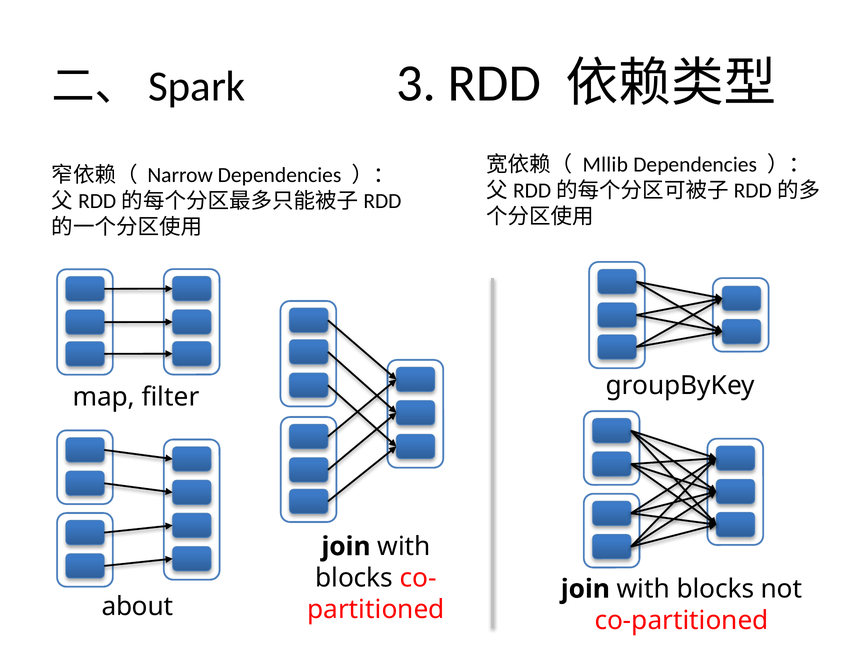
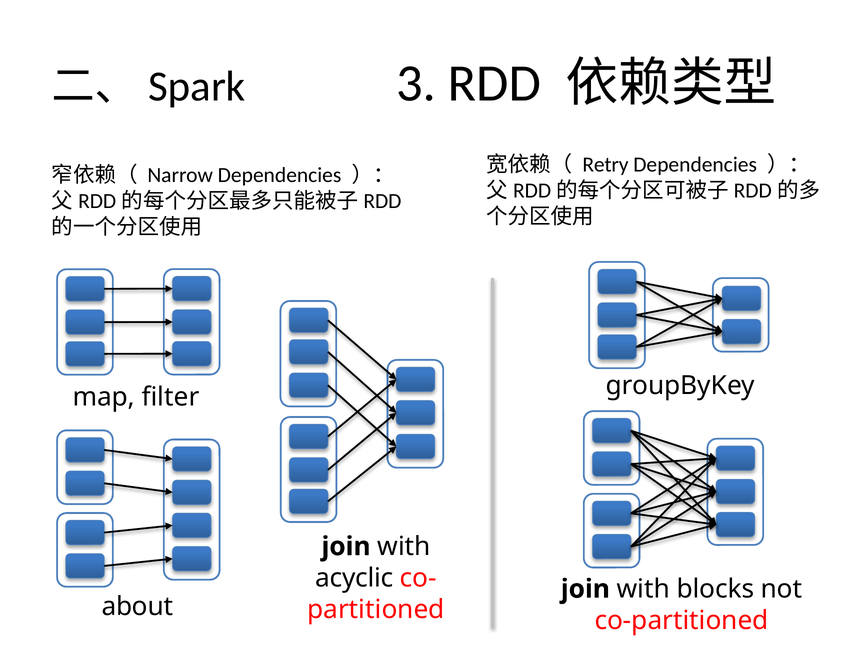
Mllib: Mllib -> Retry
blocks at (354, 578): blocks -> acyclic
